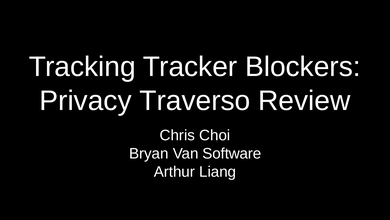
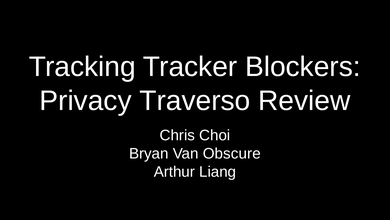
Software: Software -> Obscure
